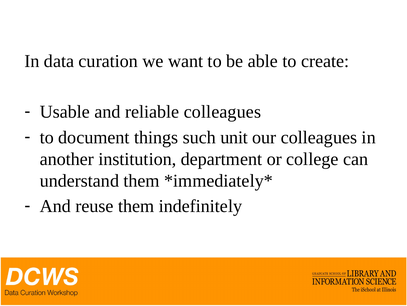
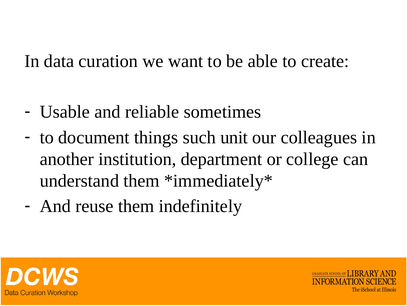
reliable colleagues: colleagues -> sometimes
